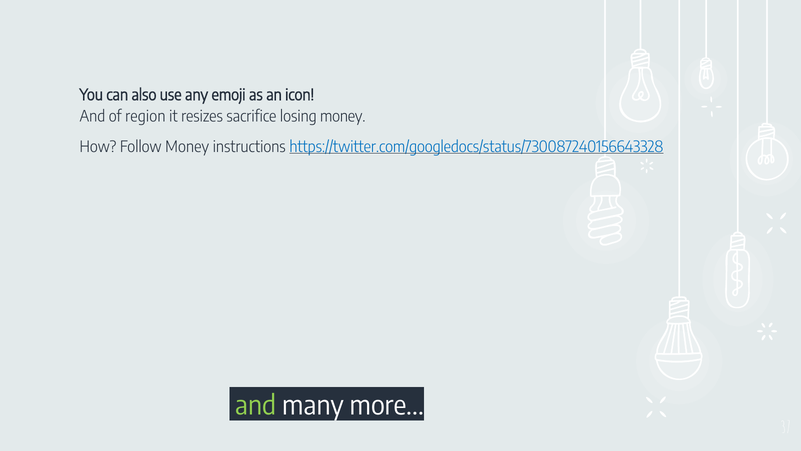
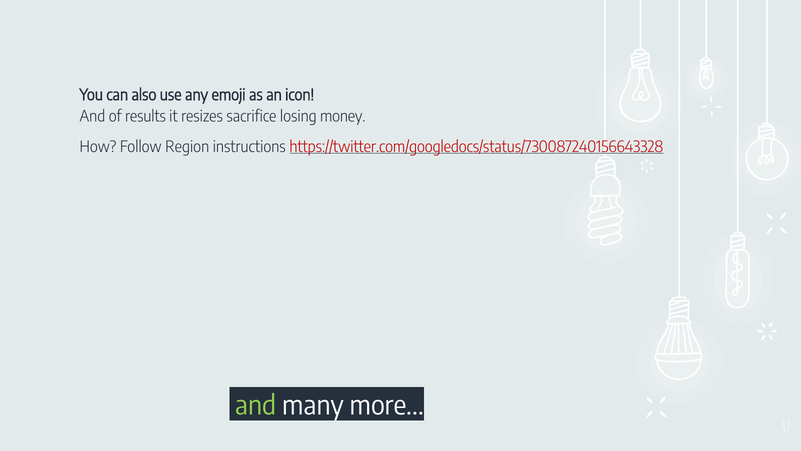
region: region -> results
Follow Money: Money -> Region
https://twitter.com/googledocs/status/730087240156643328 colour: blue -> red
